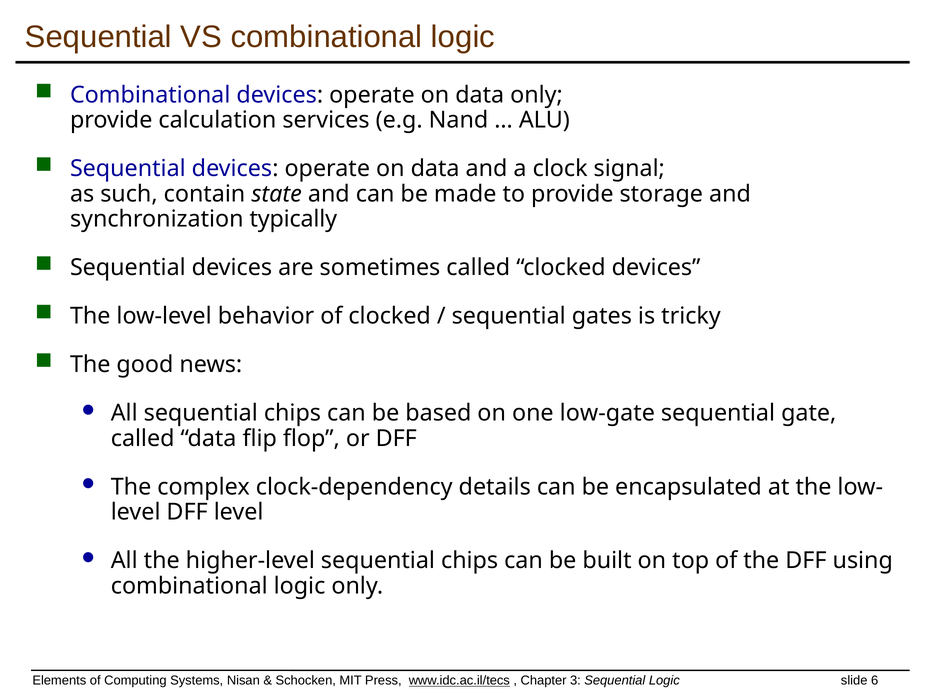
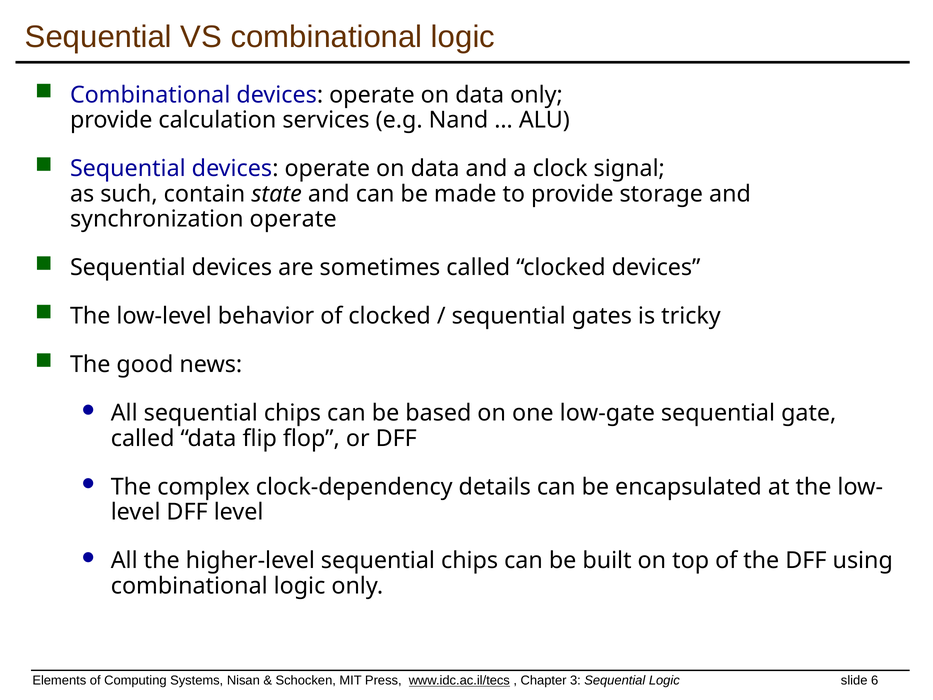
synchronization typically: typically -> operate
